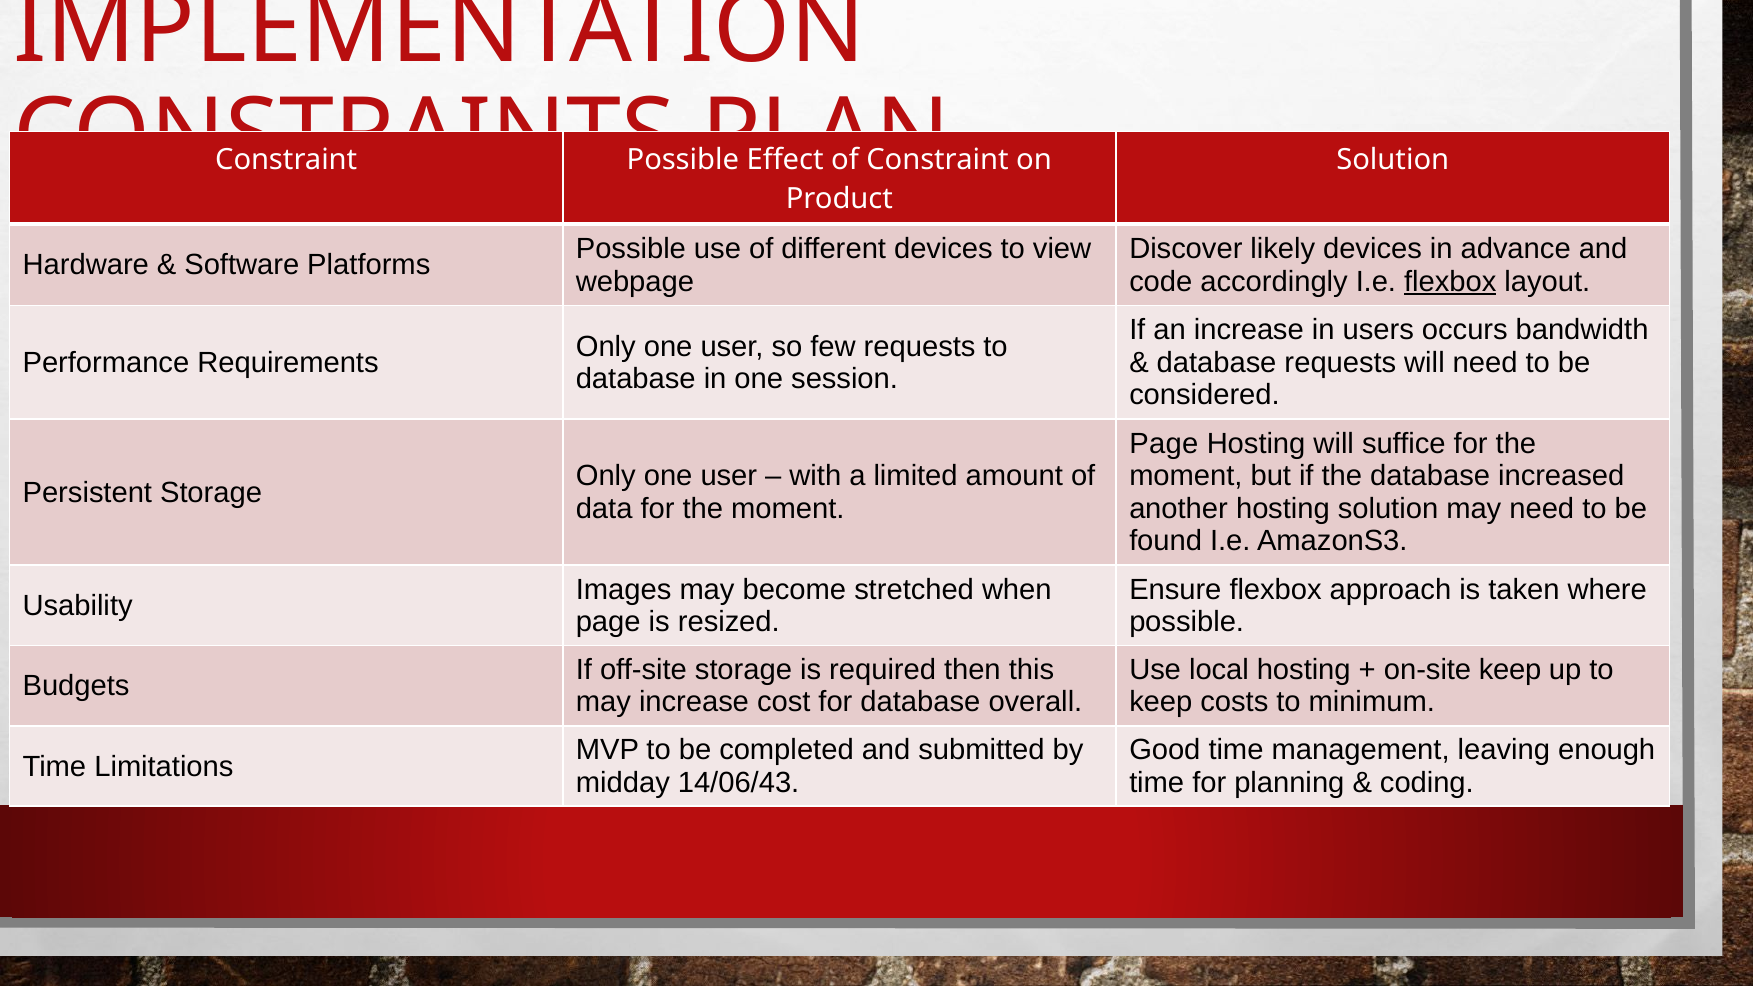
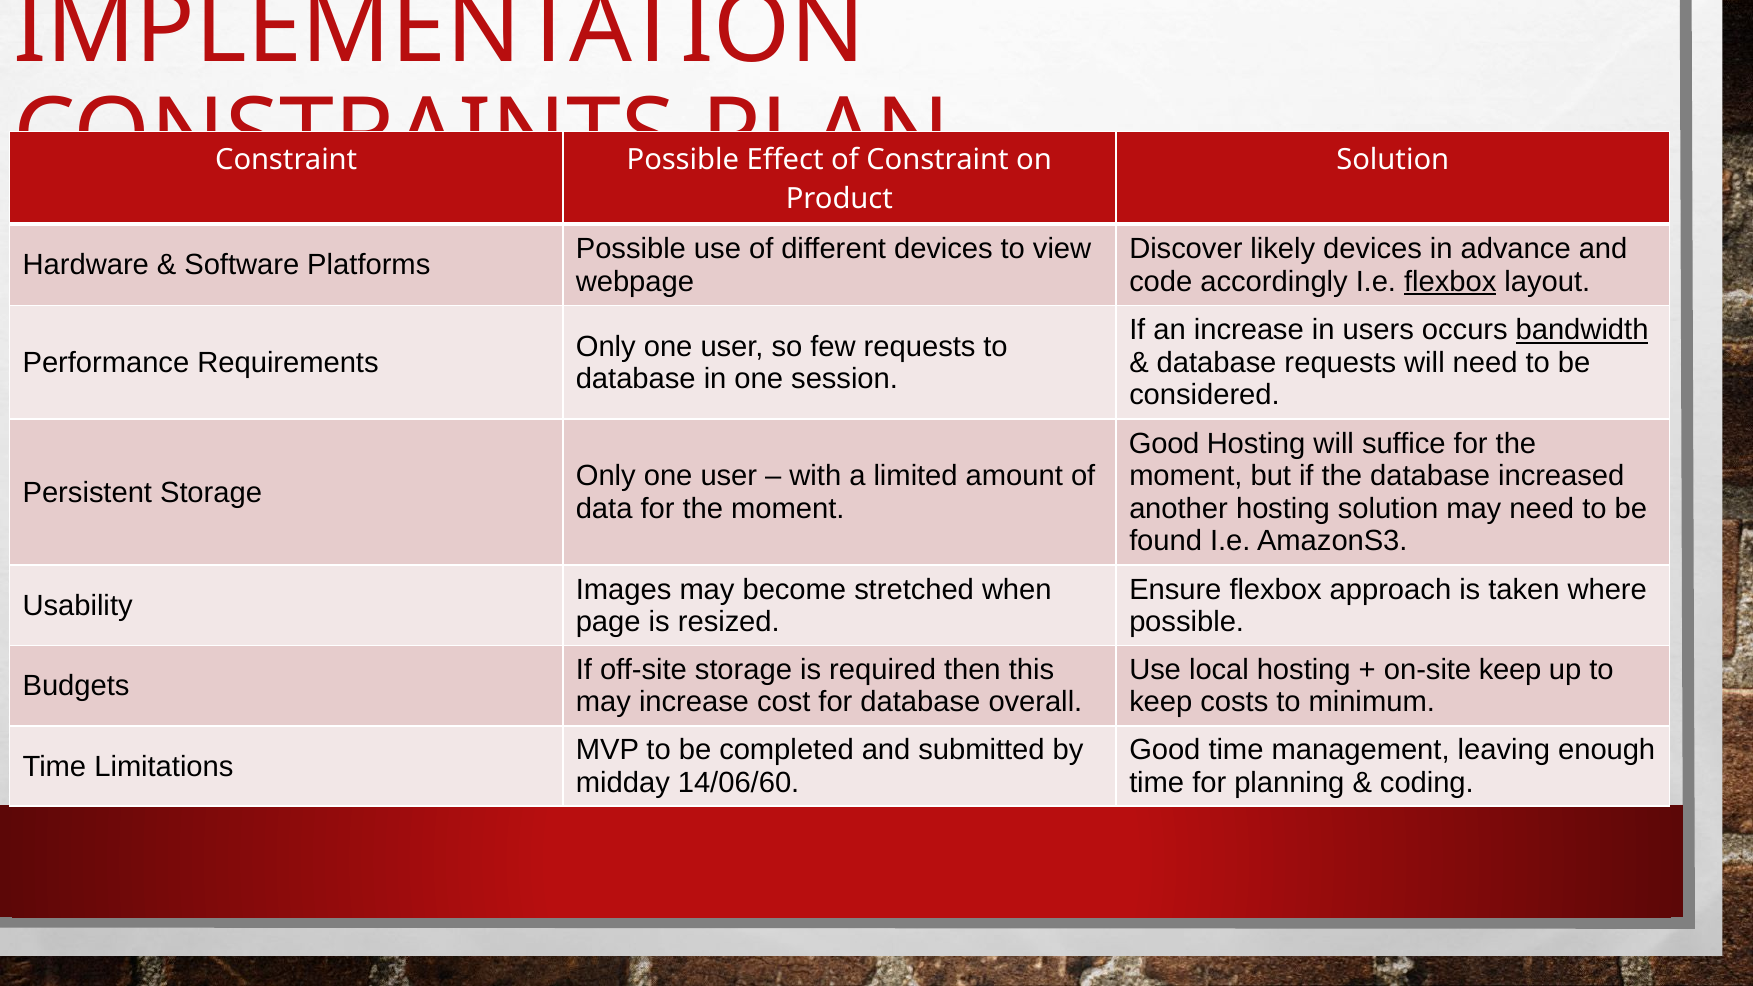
bandwidth underline: none -> present
Page at (1164, 444): Page -> Good
14/06/43: 14/06/43 -> 14/06/60
